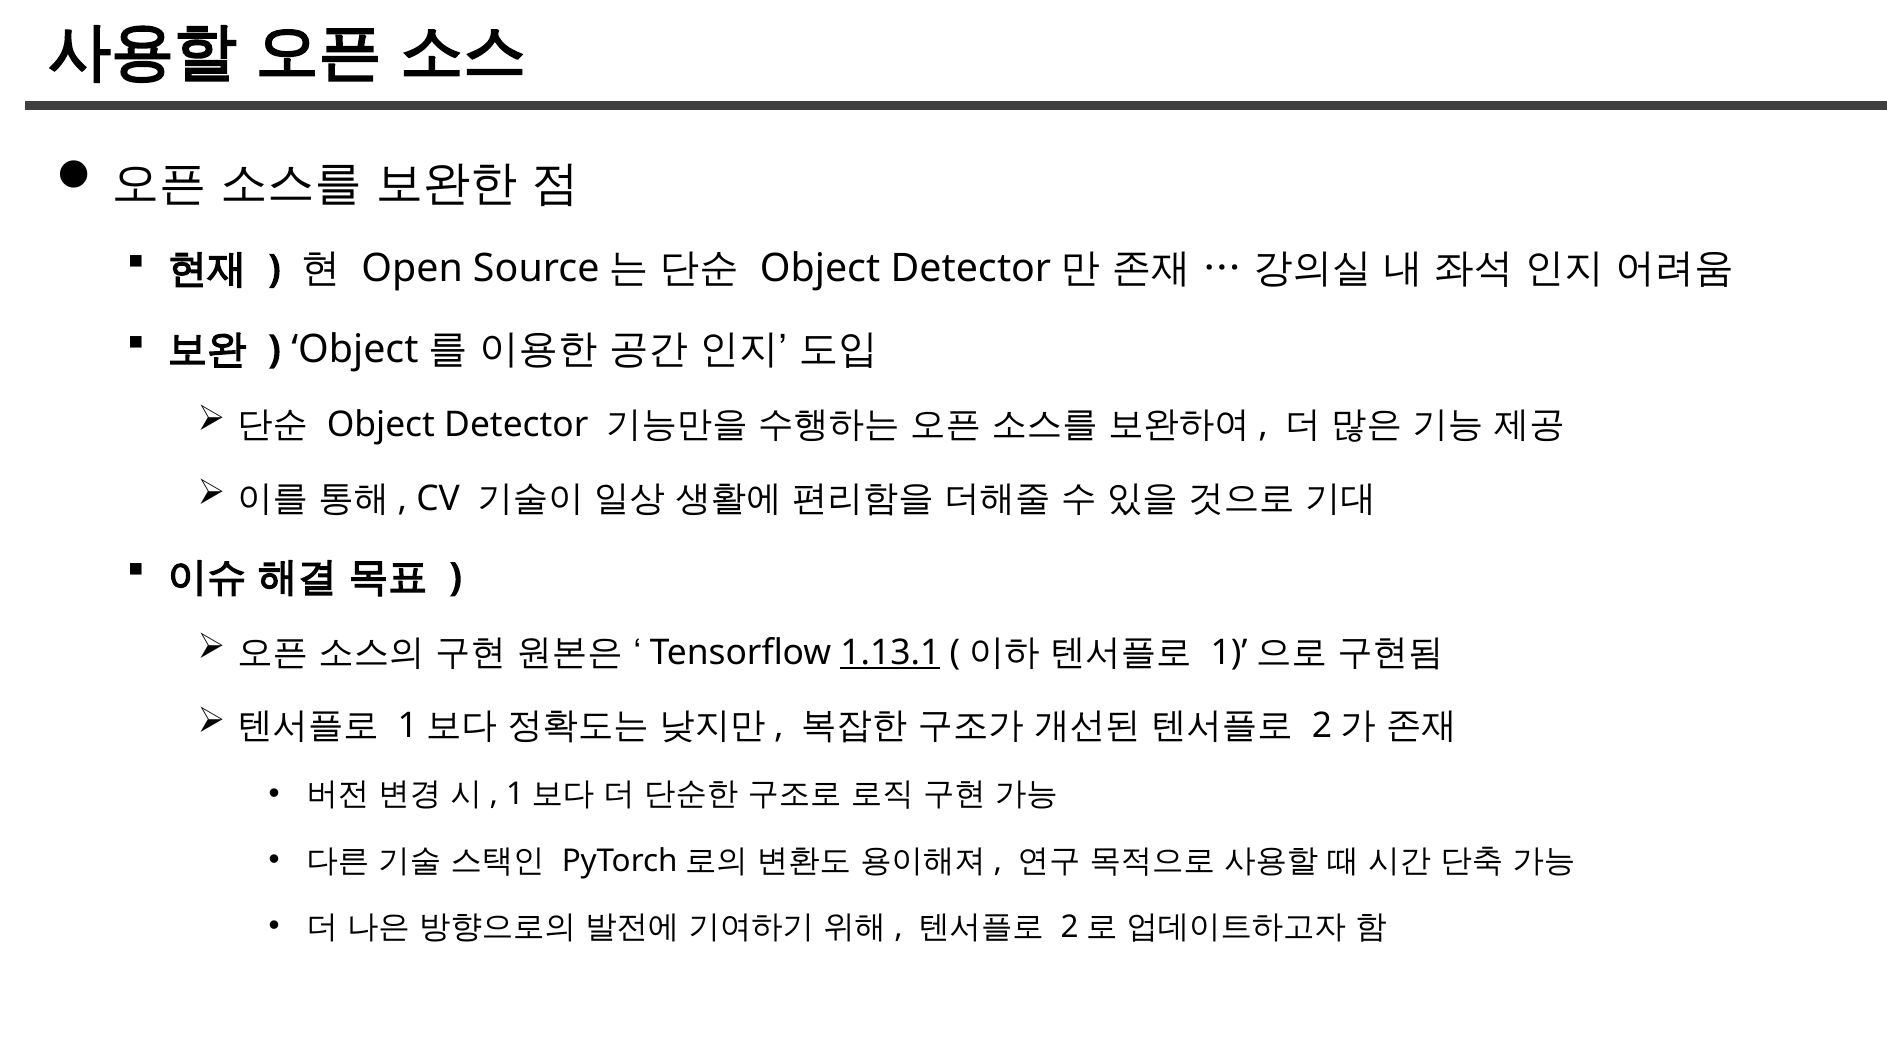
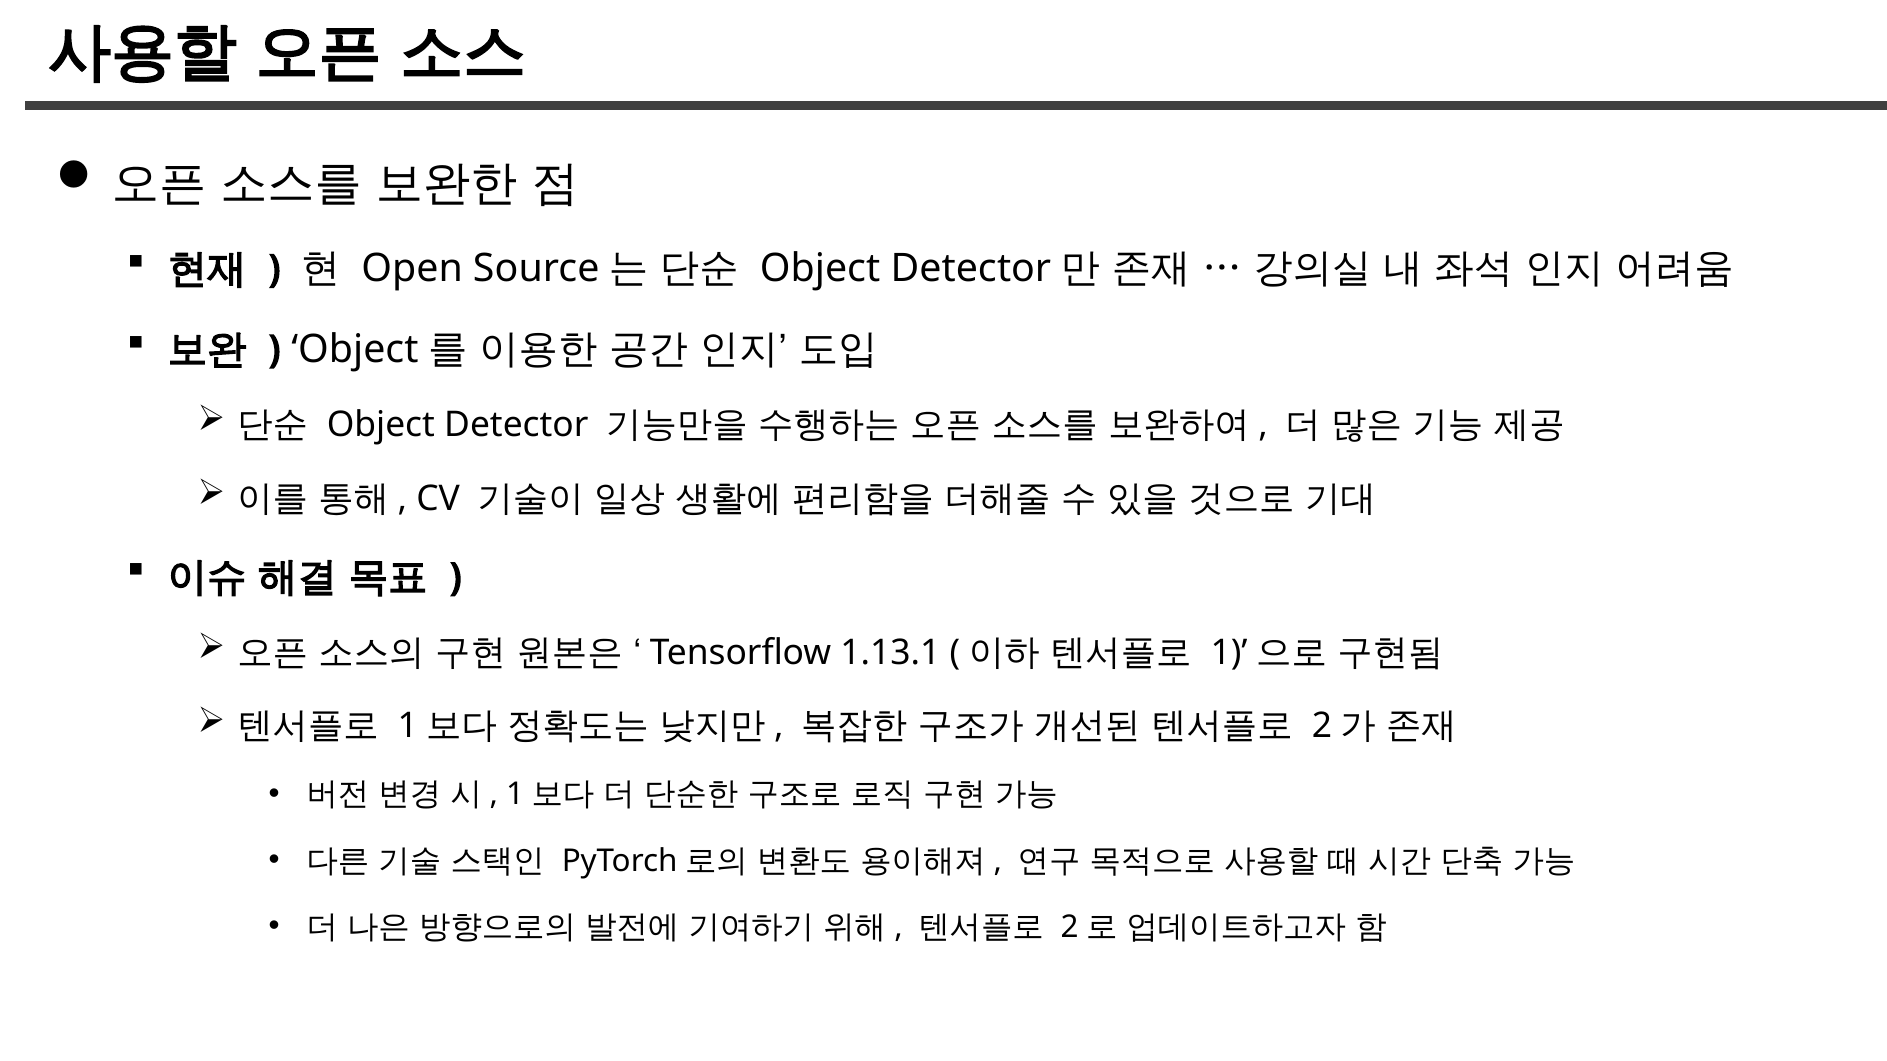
1.13.1 underline: present -> none
